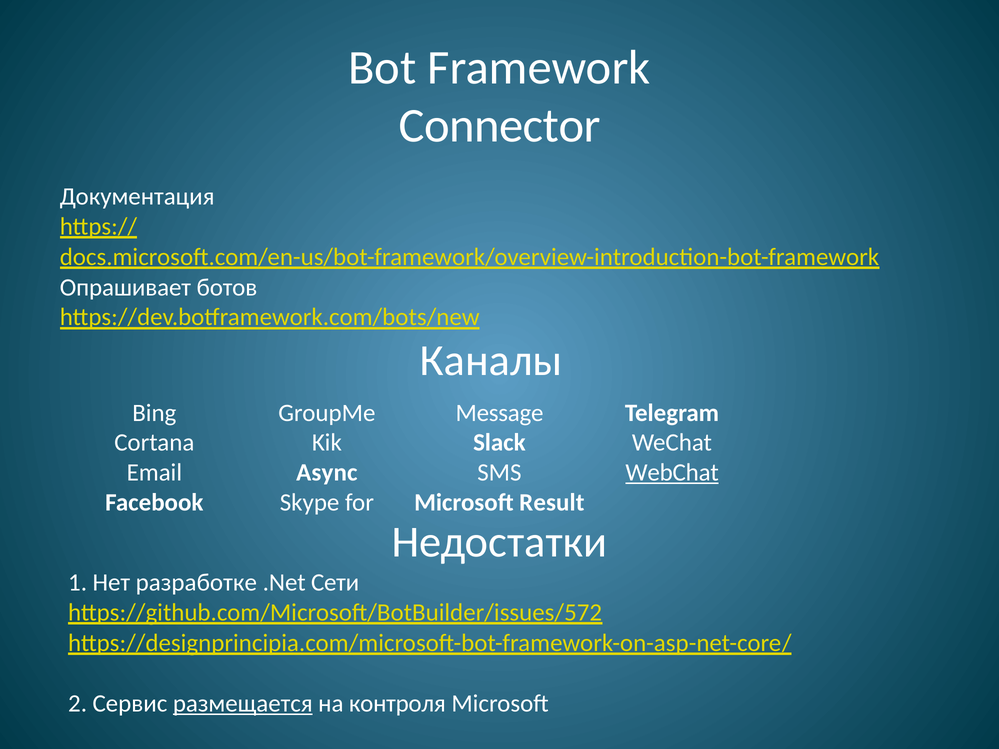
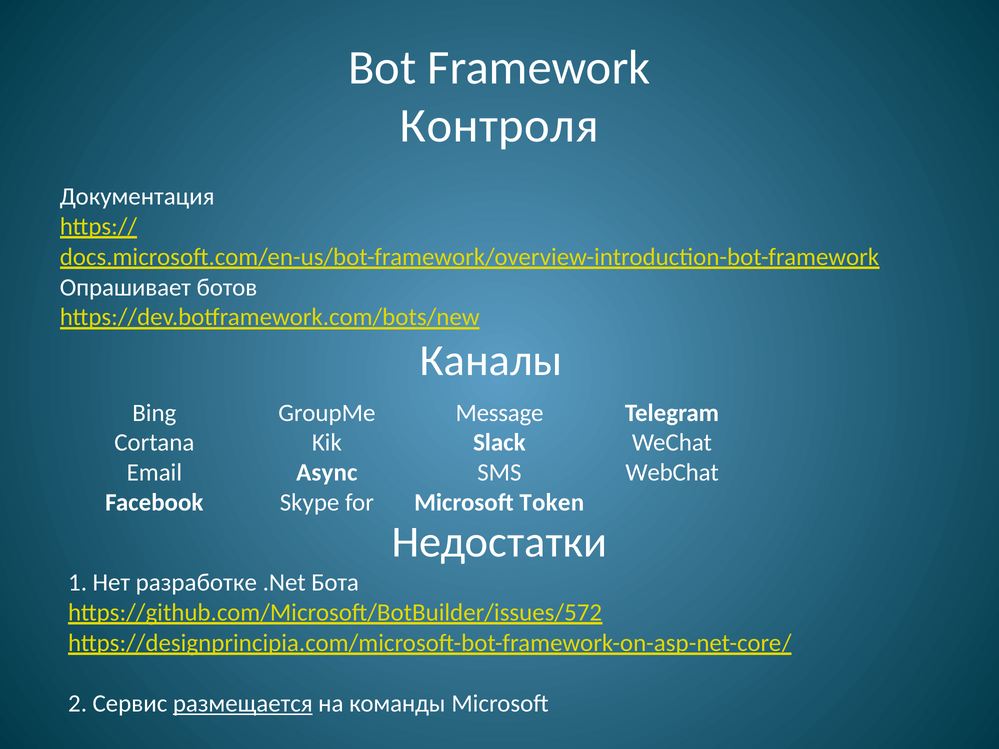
Connector: Connector -> Контроля
WebChat underline: present -> none
Result: Result -> Token
Сети: Сети -> Бота
контроля: контроля -> команды
